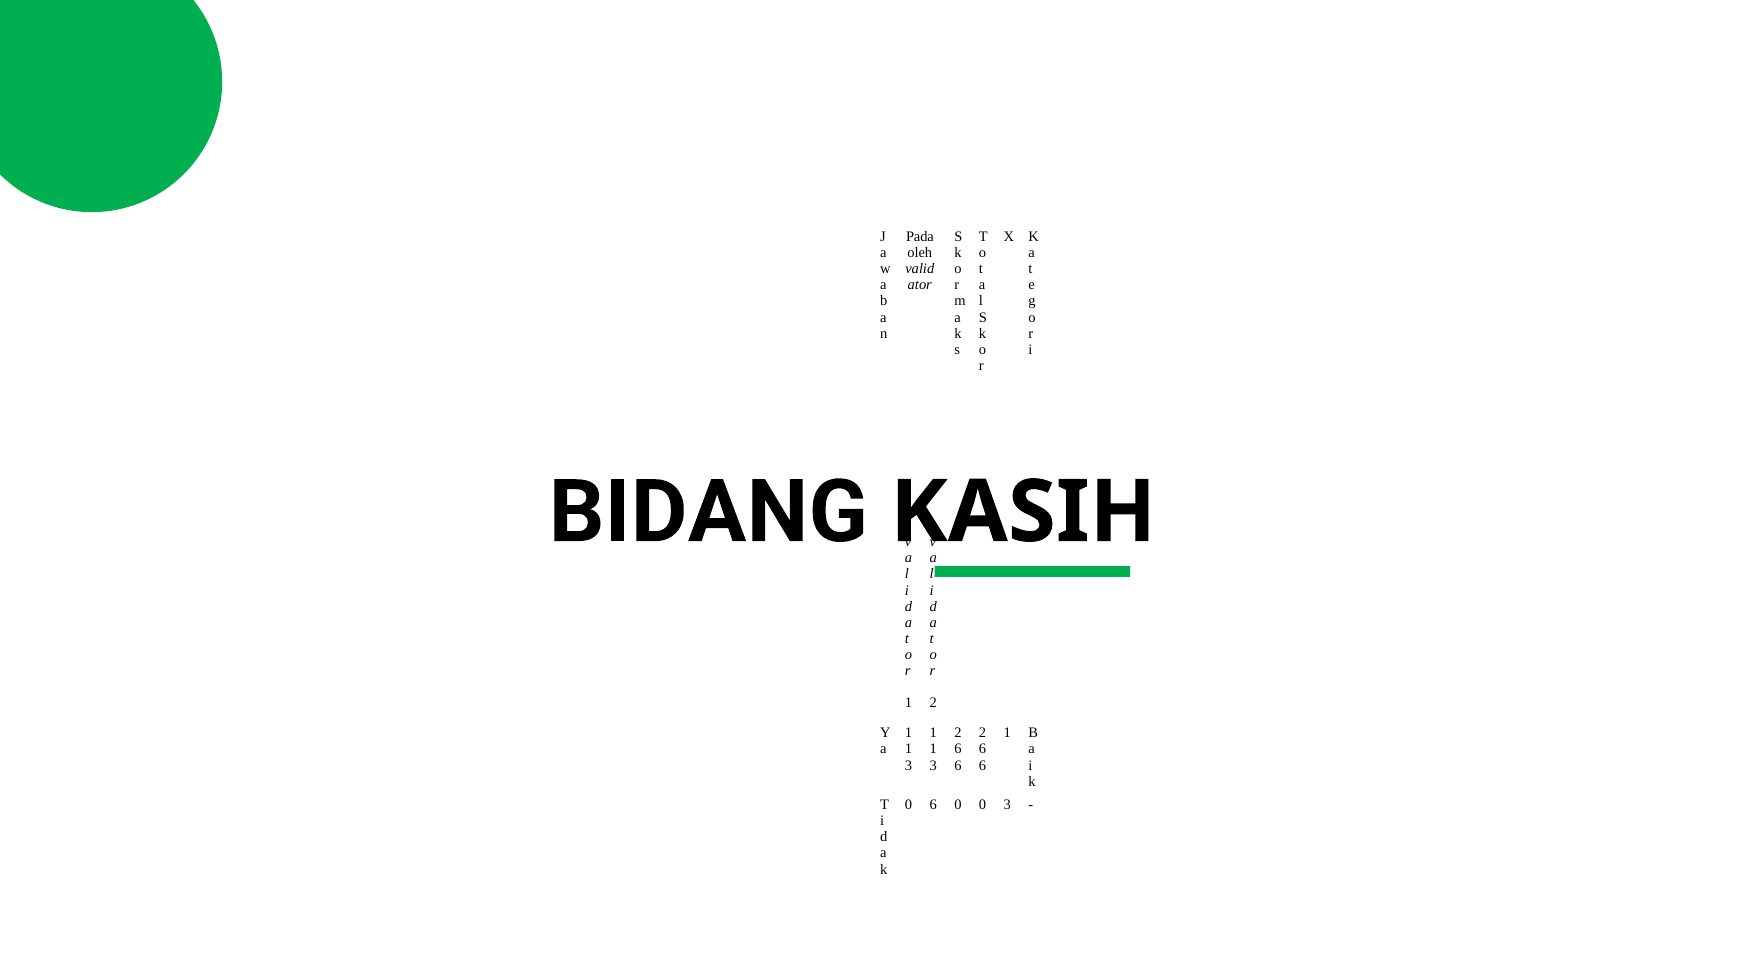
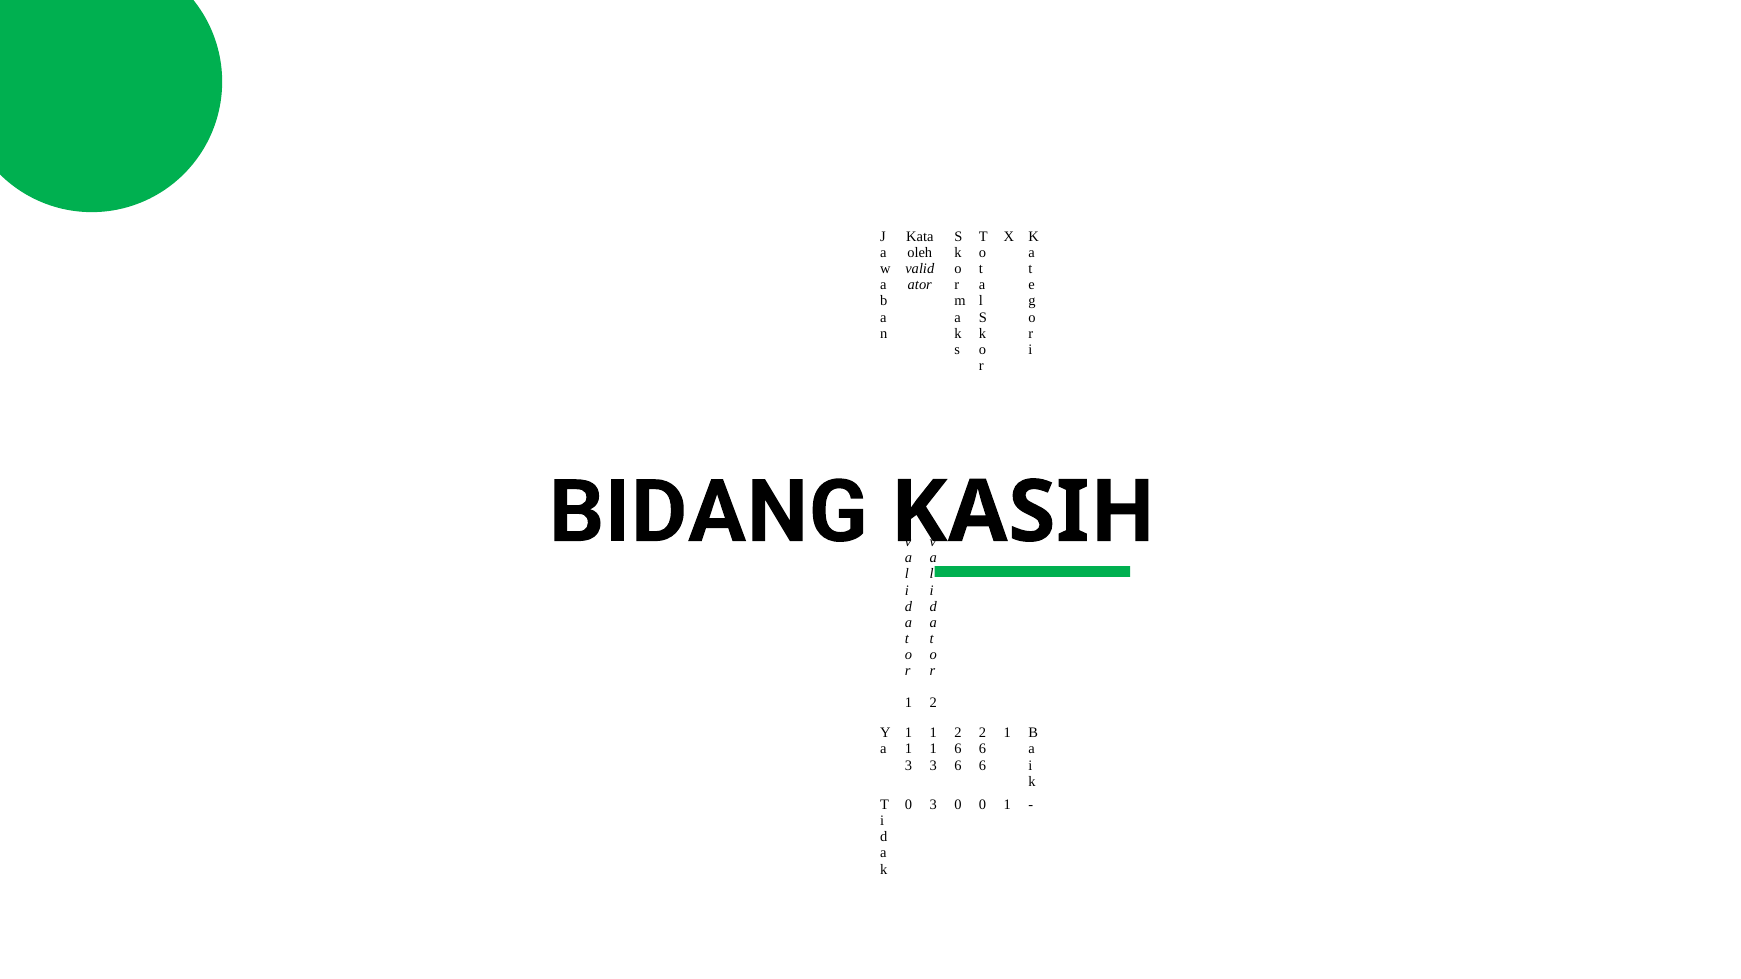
Pada: Pada -> Kata
0 6: 6 -> 3
0 3: 3 -> 1
